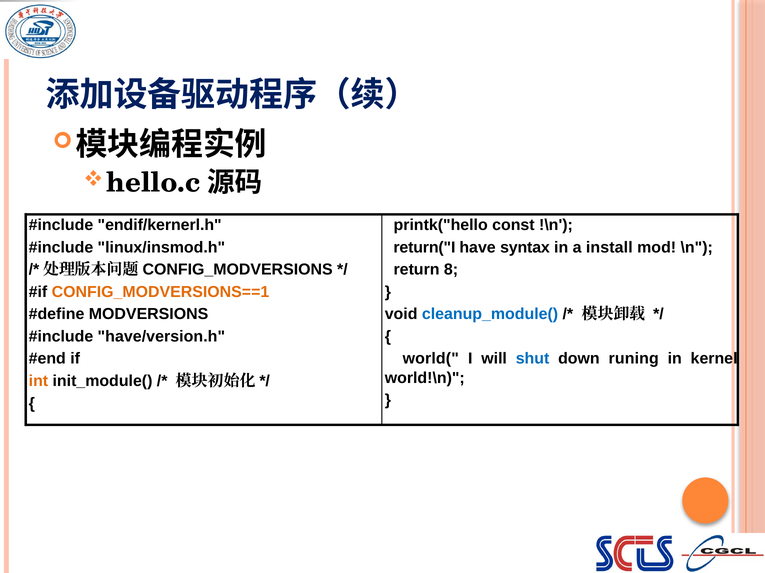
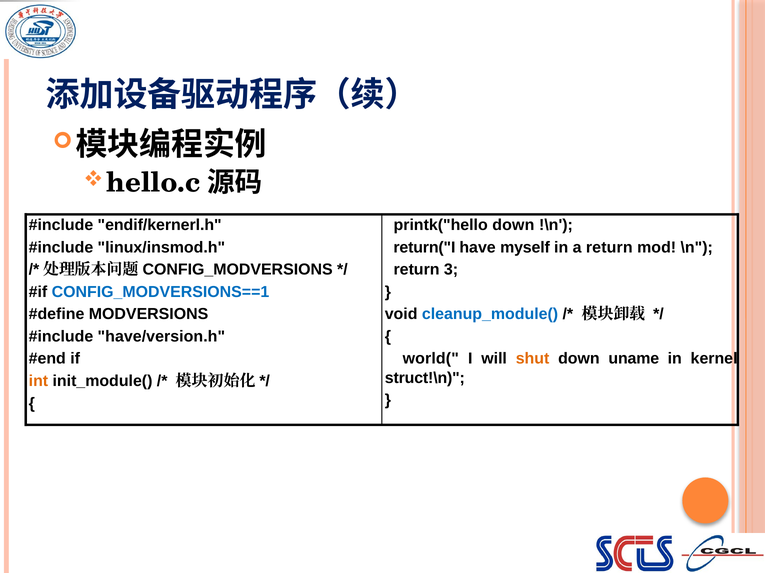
printk("hello const: const -> down
syntax: syntax -> myself
a install: install -> return
8: 8 -> 3
CONFIG_MODVERSIONS==1 colour: orange -> blue
shut colour: blue -> orange
runing: runing -> uname
world!\n: world!\n -> struct!\n
